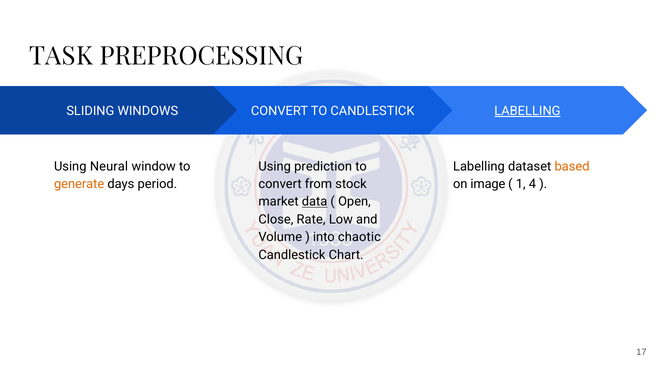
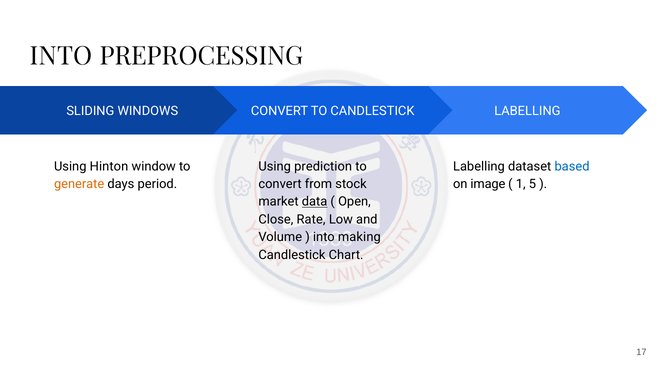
TASK at (61, 56): TASK -> INTO
LABELLING at (527, 111) underline: present -> none
Neural: Neural -> Hinton
based colour: orange -> blue
4: 4 -> 5
chaotic: chaotic -> making
